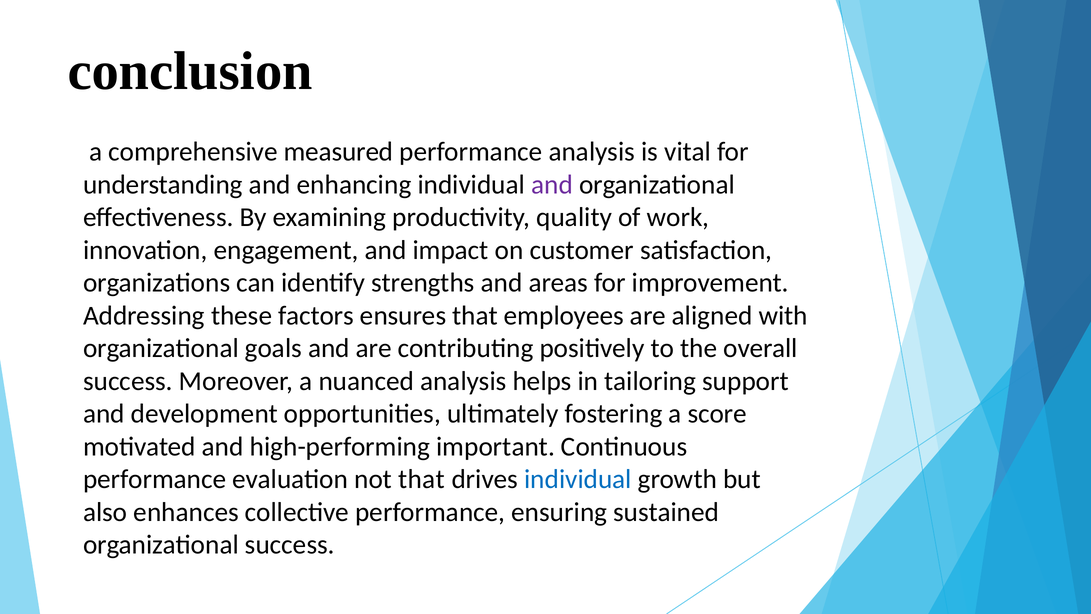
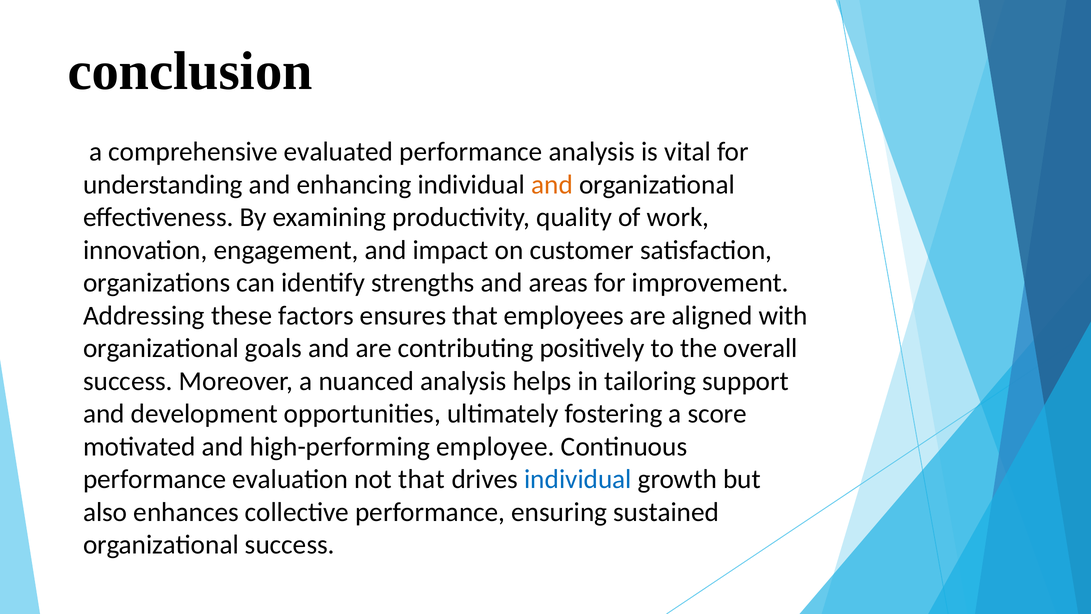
measured: measured -> evaluated
and at (552, 185) colour: purple -> orange
important: important -> employee
